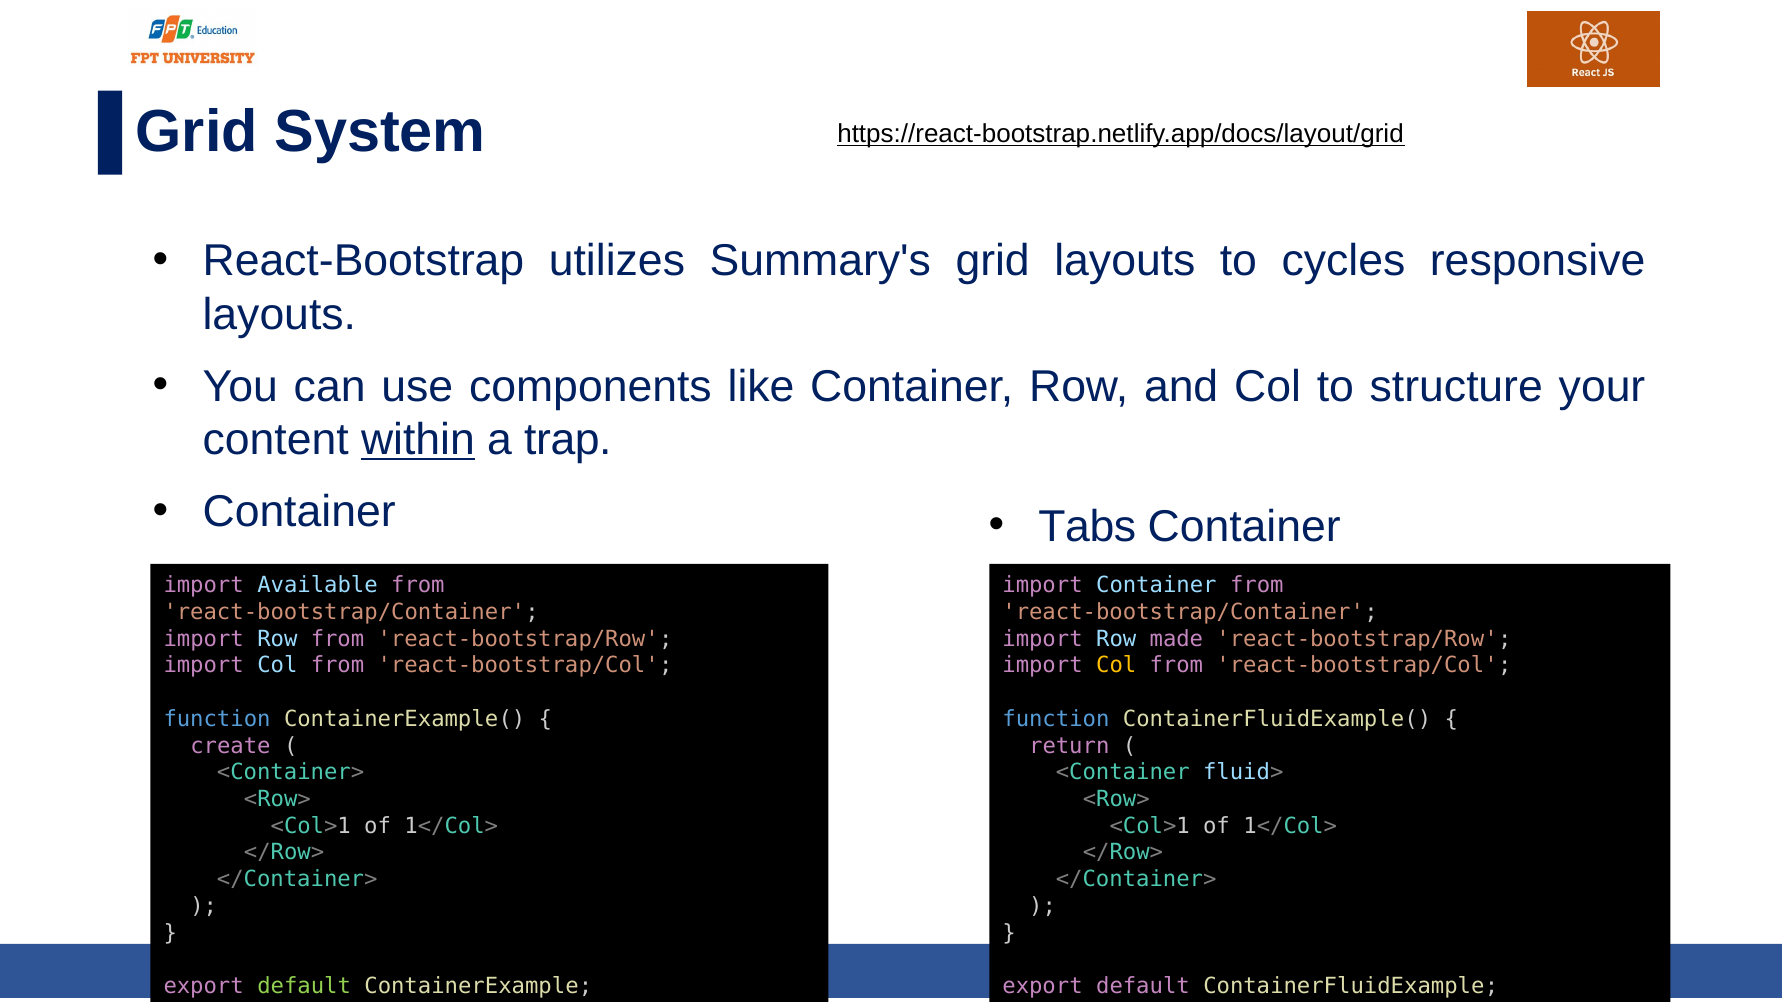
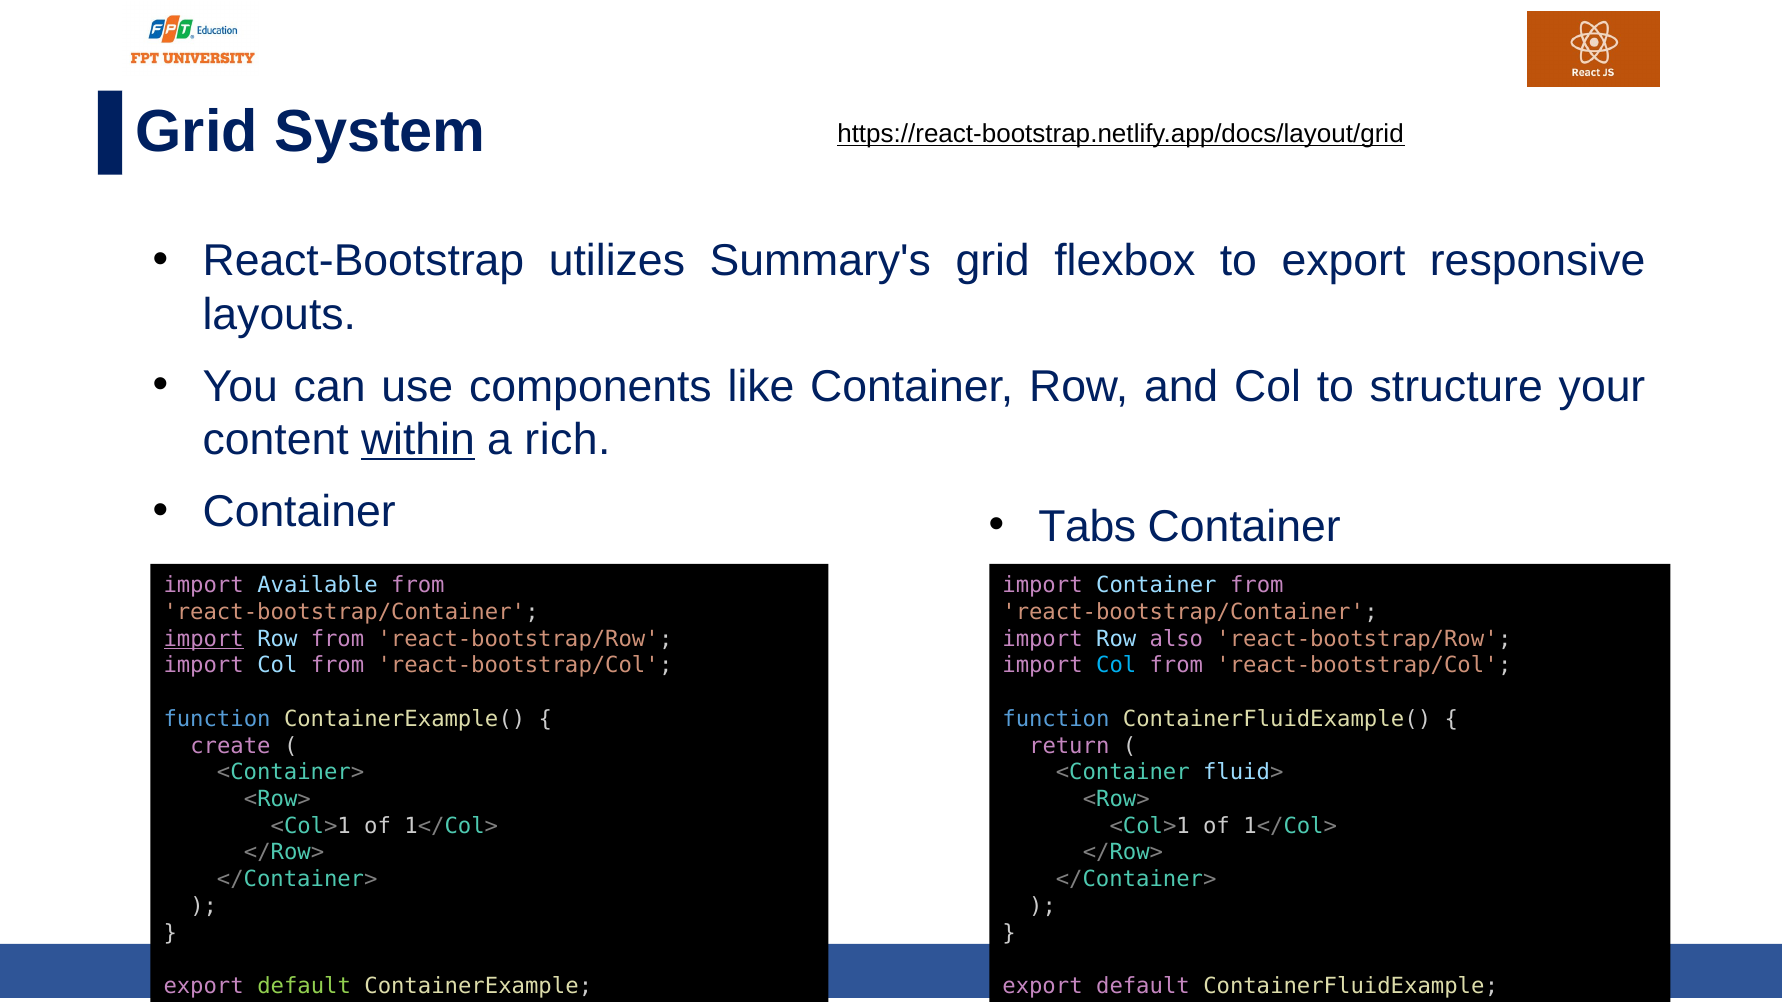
grid layouts: layouts -> flexbox
to cycles: cycles -> export
trap: trap -> rich
import at (204, 639) underline: none -> present
made: made -> also
Col at (1116, 666) colour: yellow -> light blue
